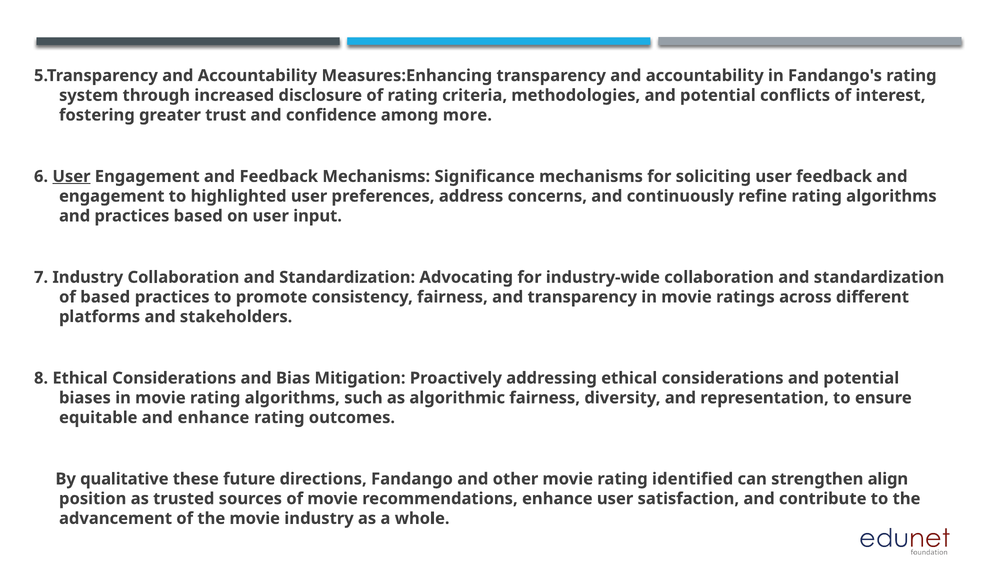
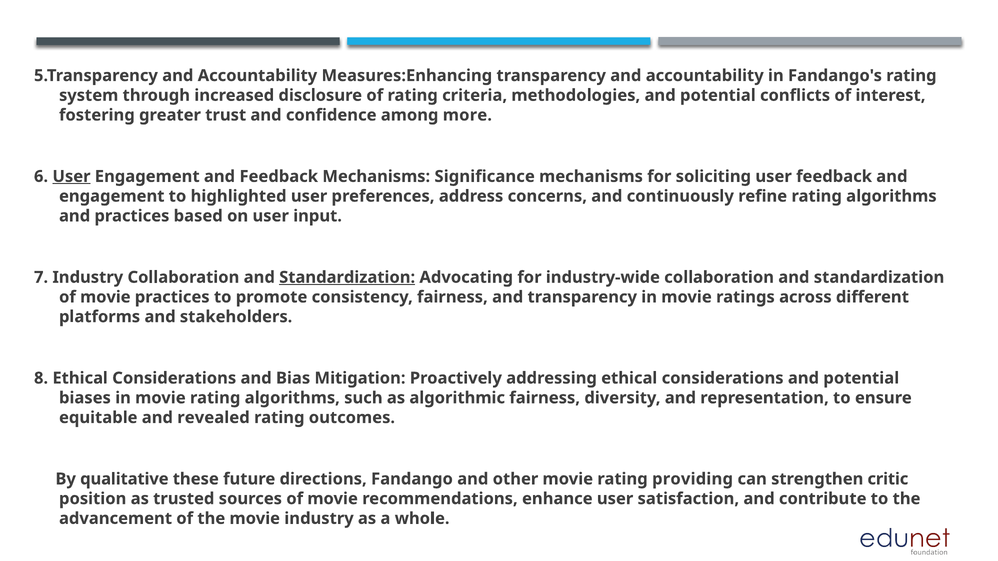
Standardization at (347, 277) underline: none -> present
based at (105, 297): based -> movie
and enhance: enhance -> revealed
identified: identified -> providing
align: align -> critic
